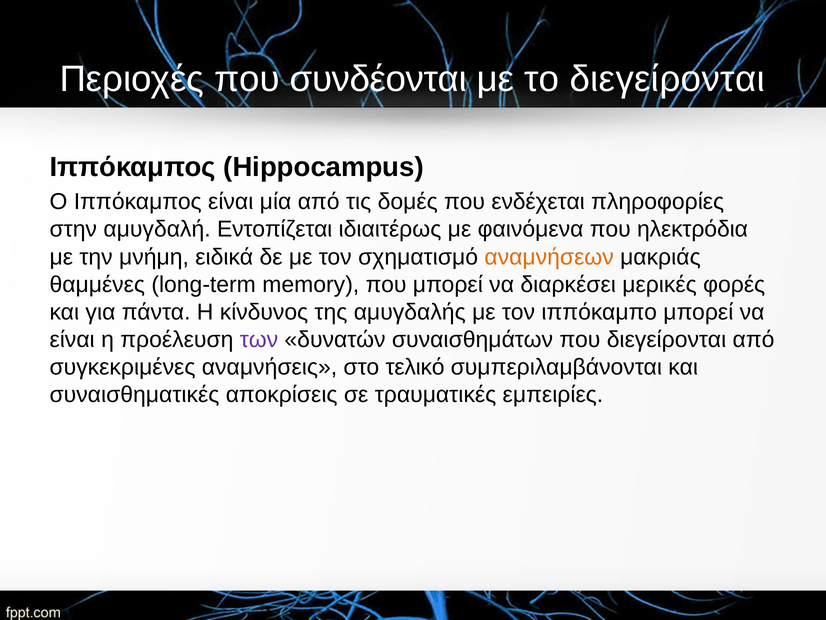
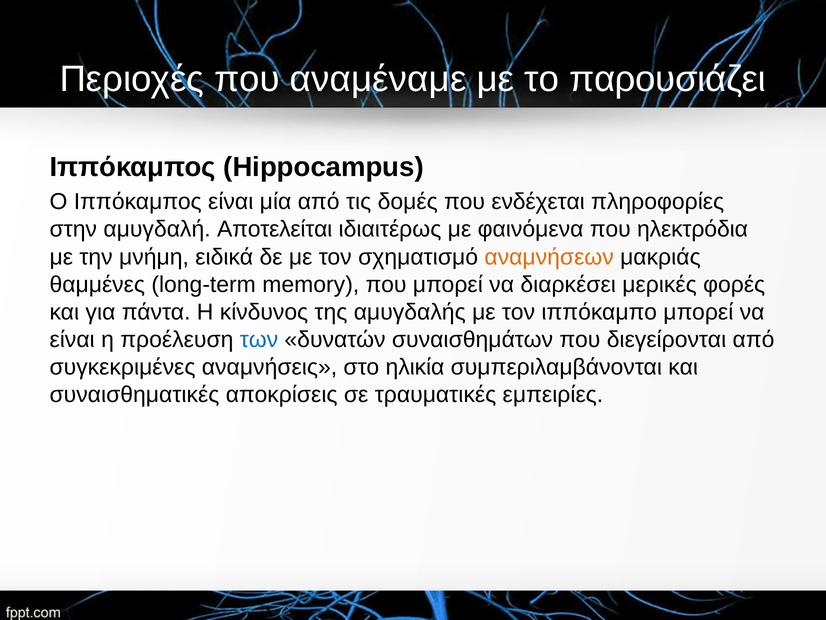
συνδέονται: συνδέονται -> αναμέναμε
το διεγείρονται: διεγείρονται -> παρουσιάζει
Εντοπίζεται: Εντοπίζεται -> Αποτελείται
των colour: purple -> blue
τελικό: τελικό -> ηλικία
